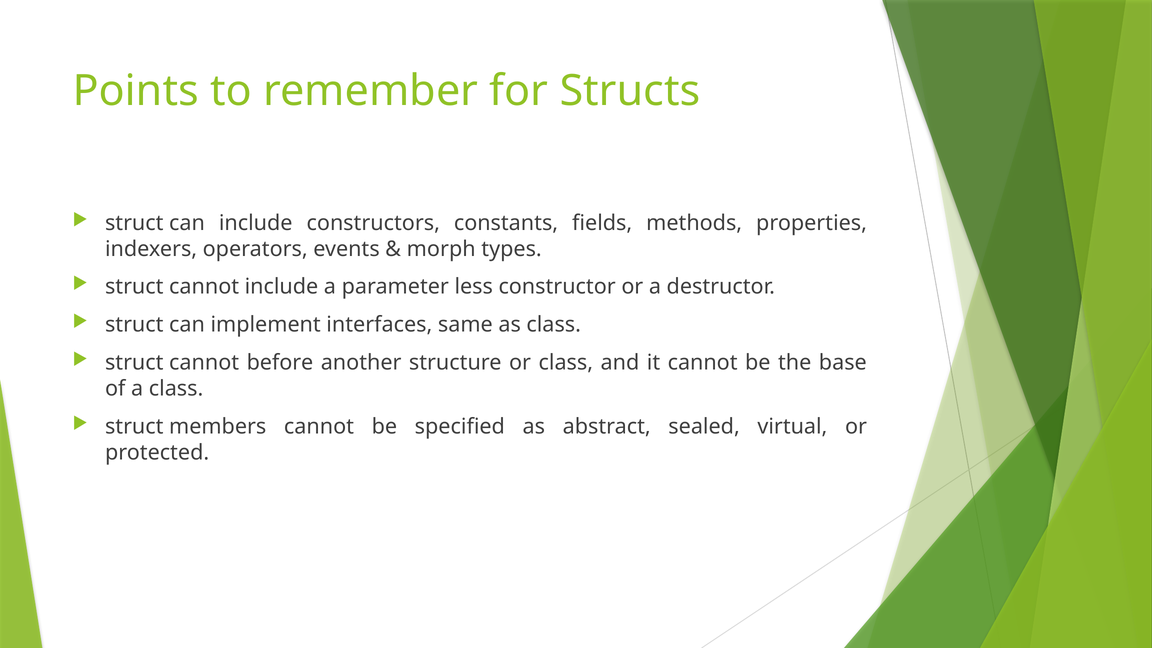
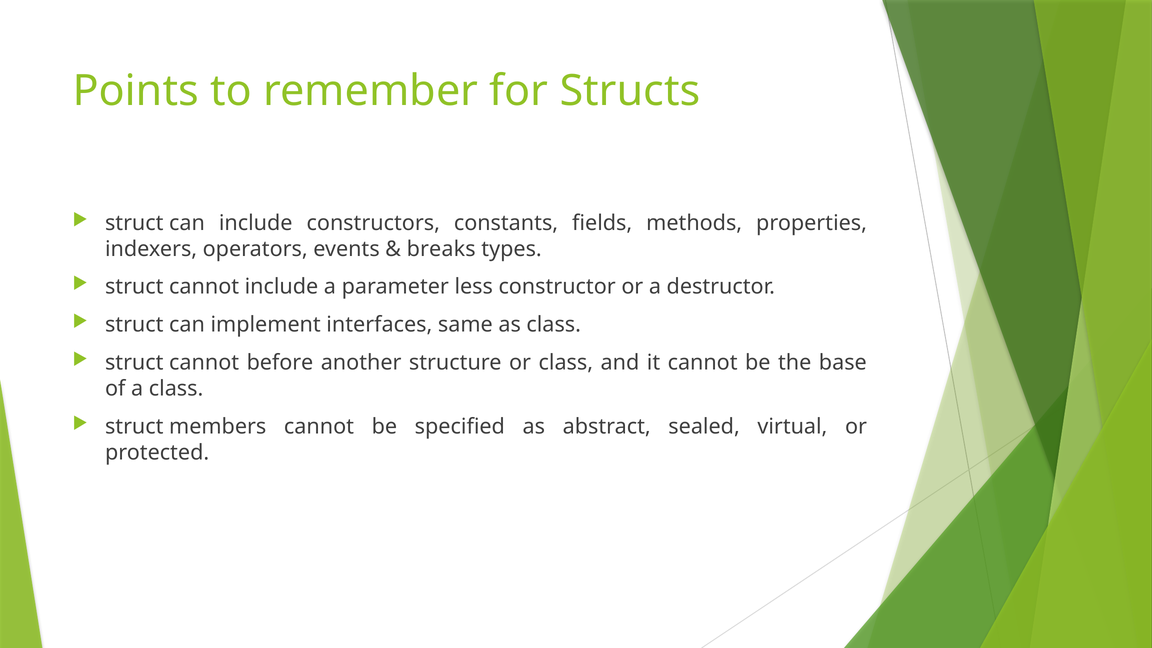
morph: morph -> breaks
